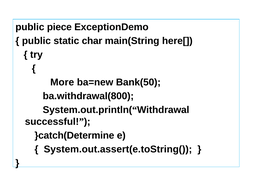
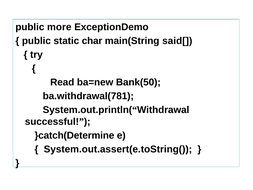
piece: piece -> more
here[: here[ -> said[
More: More -> Read
ba.withdrawal(800: ba.withdrawal(800 -> ba.withdrawal(781
